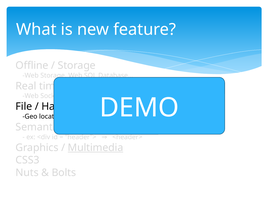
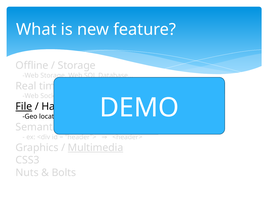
File underline: none -> present
